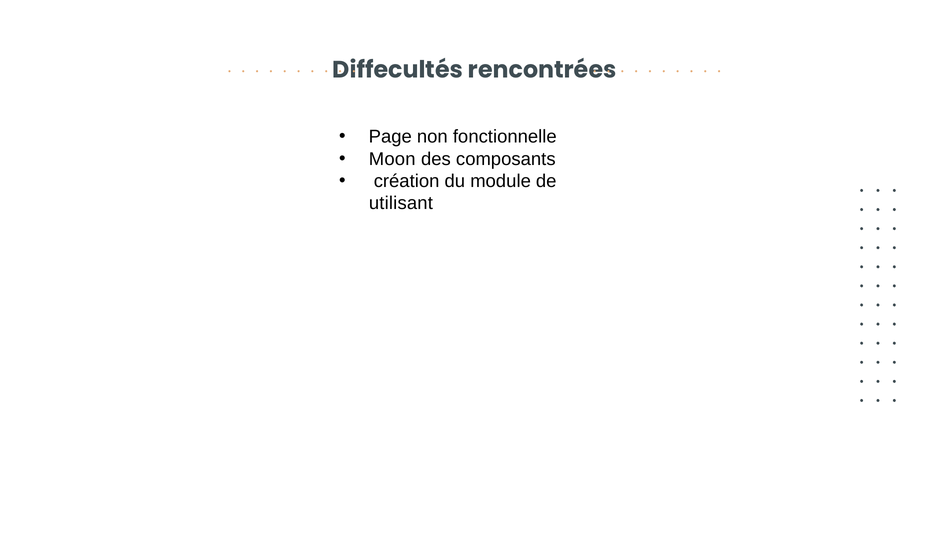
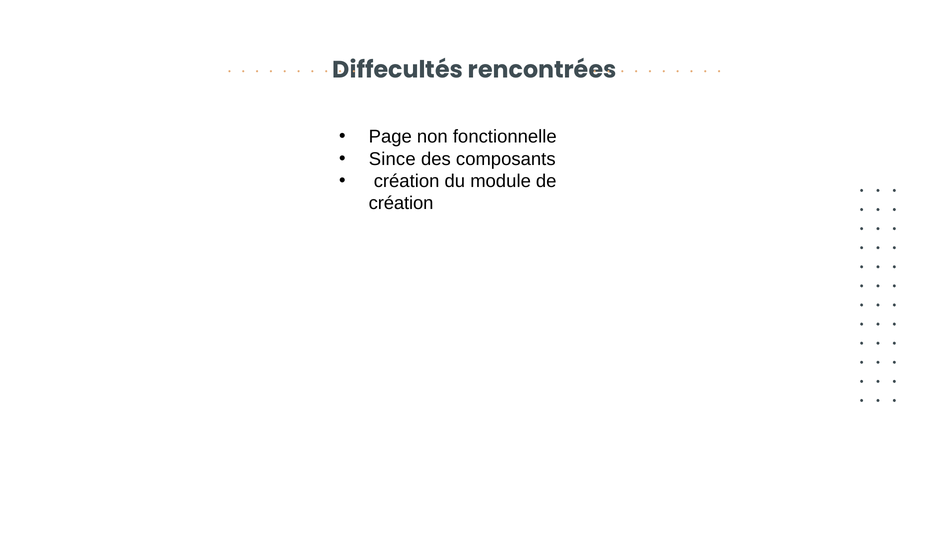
Moon at (392, 159): Moon -> Since
utilisant at (401, 203): utilisant -> création
